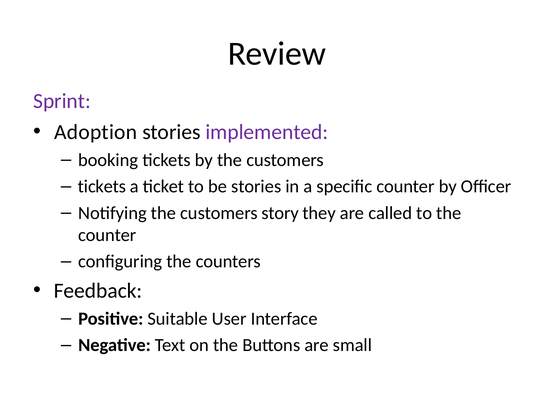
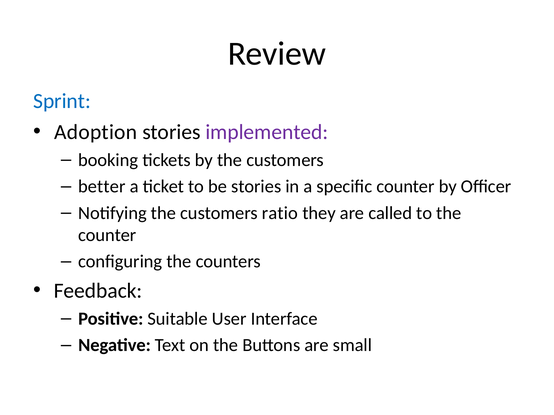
Sprint colour: purple -> blue
tickets at (102, 187): tickets -> better
story: story -> ratio
